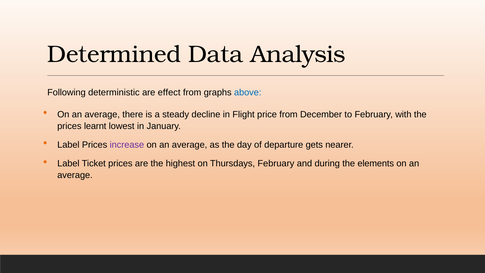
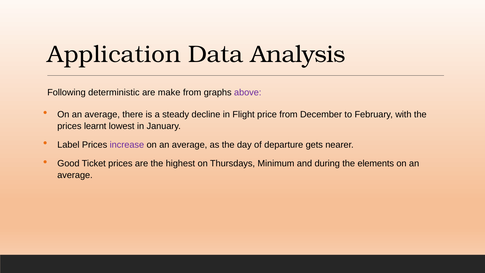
Determined: Determined -> Application
effect: effect -> make
above colour: blue -> purple
Label at (68, 163): Label -> Good
Thursdays February: February -> Minimum
